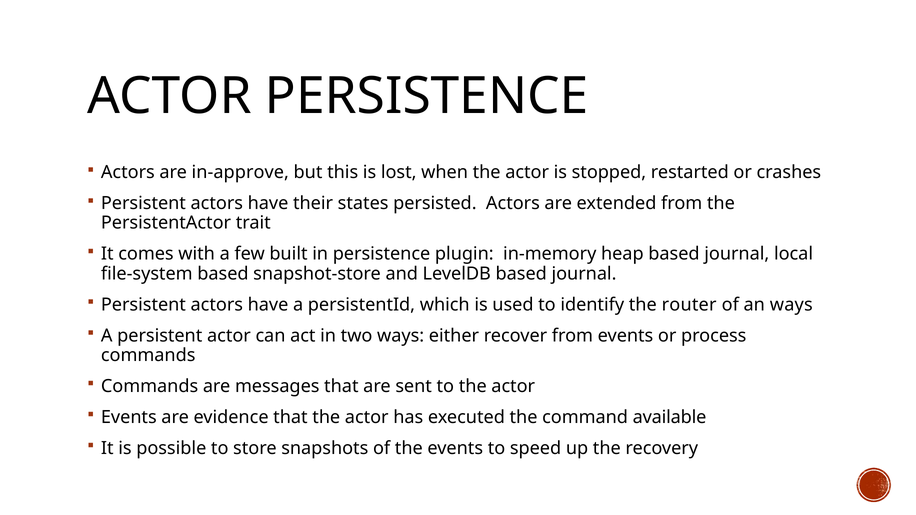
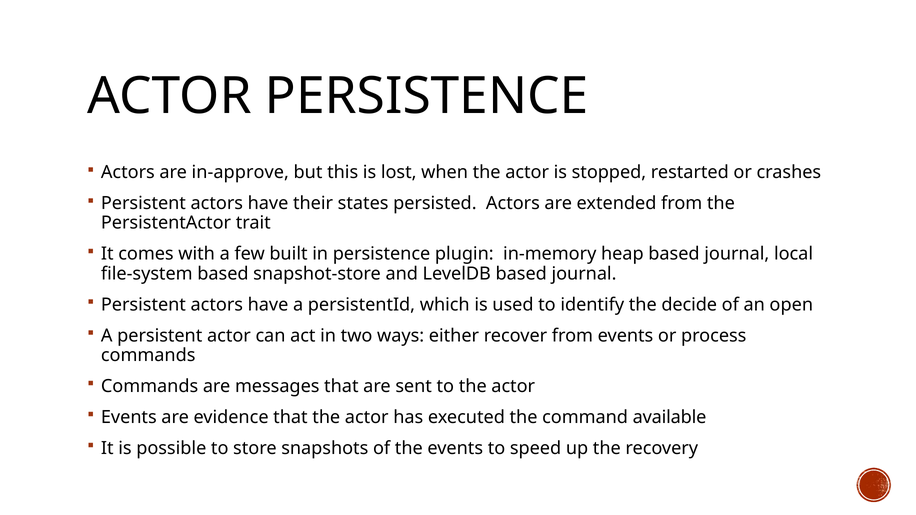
router: router -> decide
an ways: ways -> open
